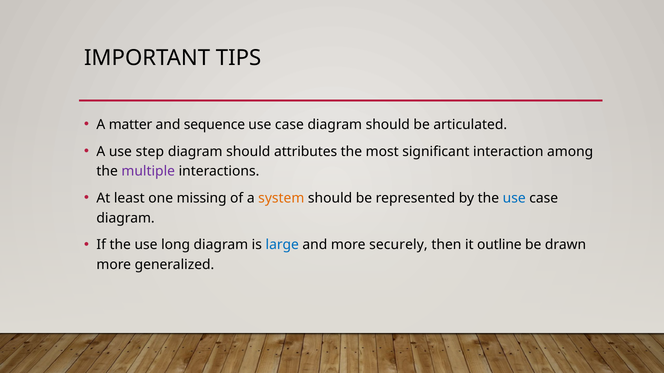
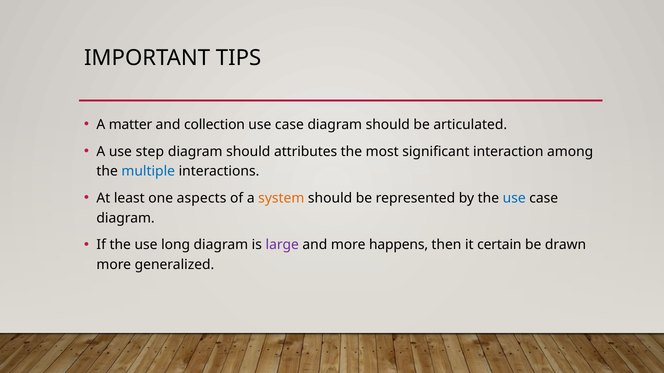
sequence: sequence -> collection
multiple colour: purple -> blue
missing: missing -> aspects
large colour: blue -> purple
securely: securely -> happens
outline: outline -> certain
